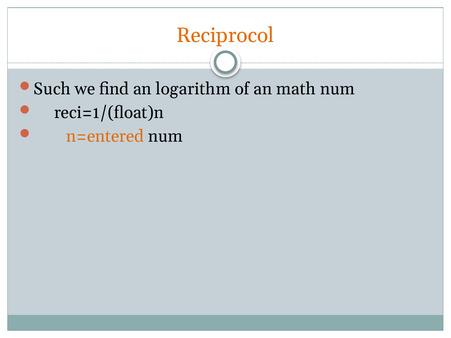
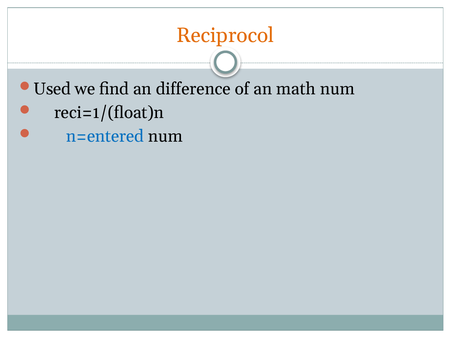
Such: Such -> Used
logarithm: logarithm -> difference
n=entered colour: orange -> blue
